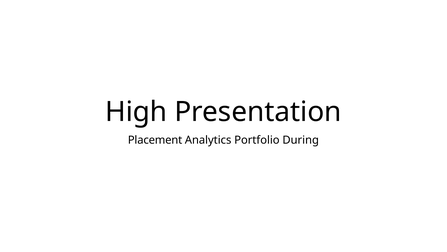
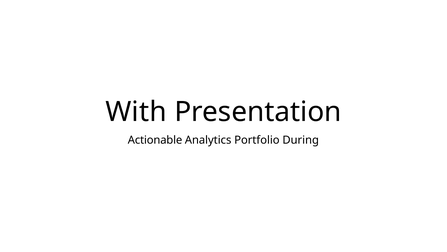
High: High -> With
Placement: Placement -> Actionable
